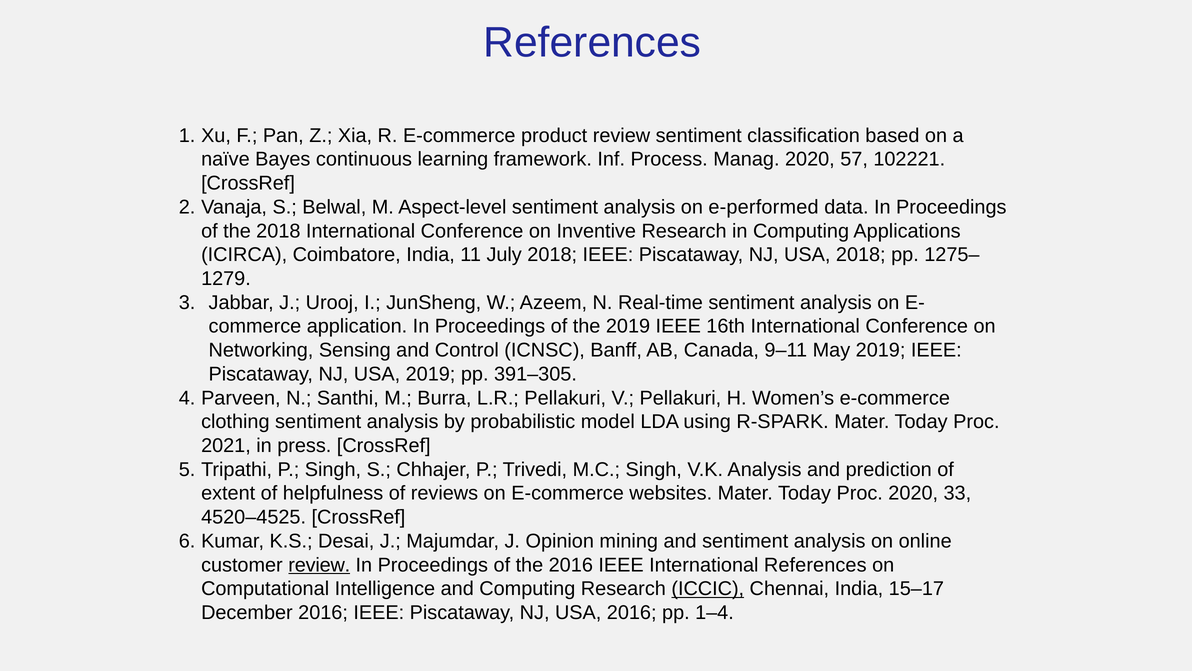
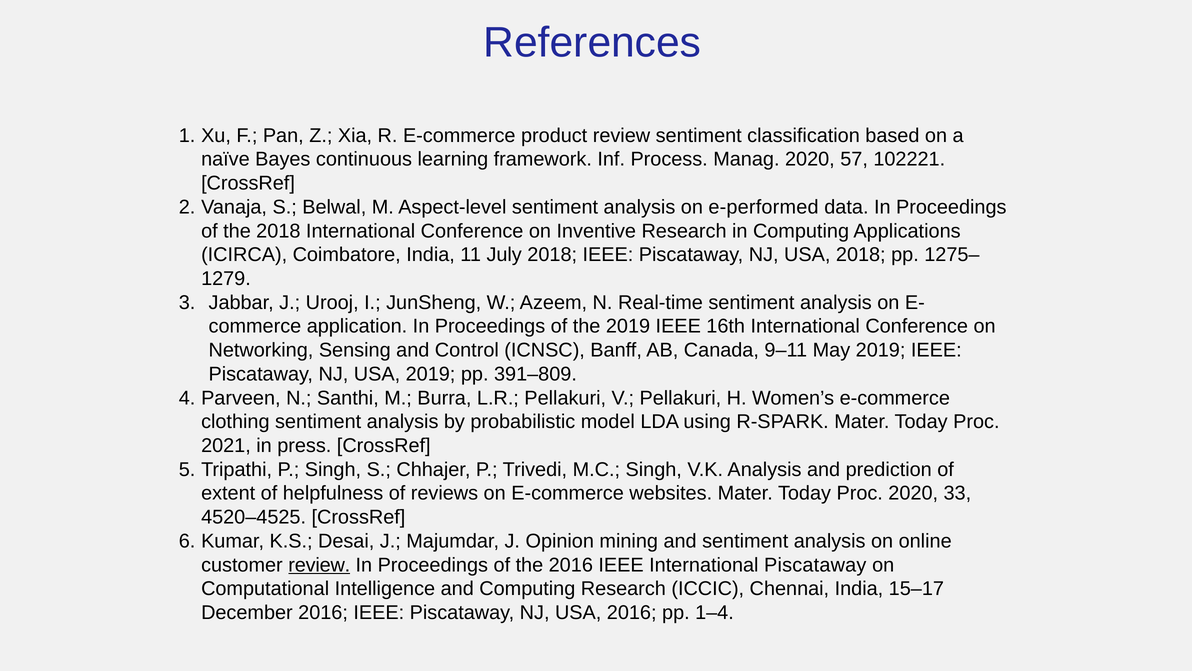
391–305: 391–305 -> 391–809
International References: References -> Piscataway
ICCIC underline: present -> none
